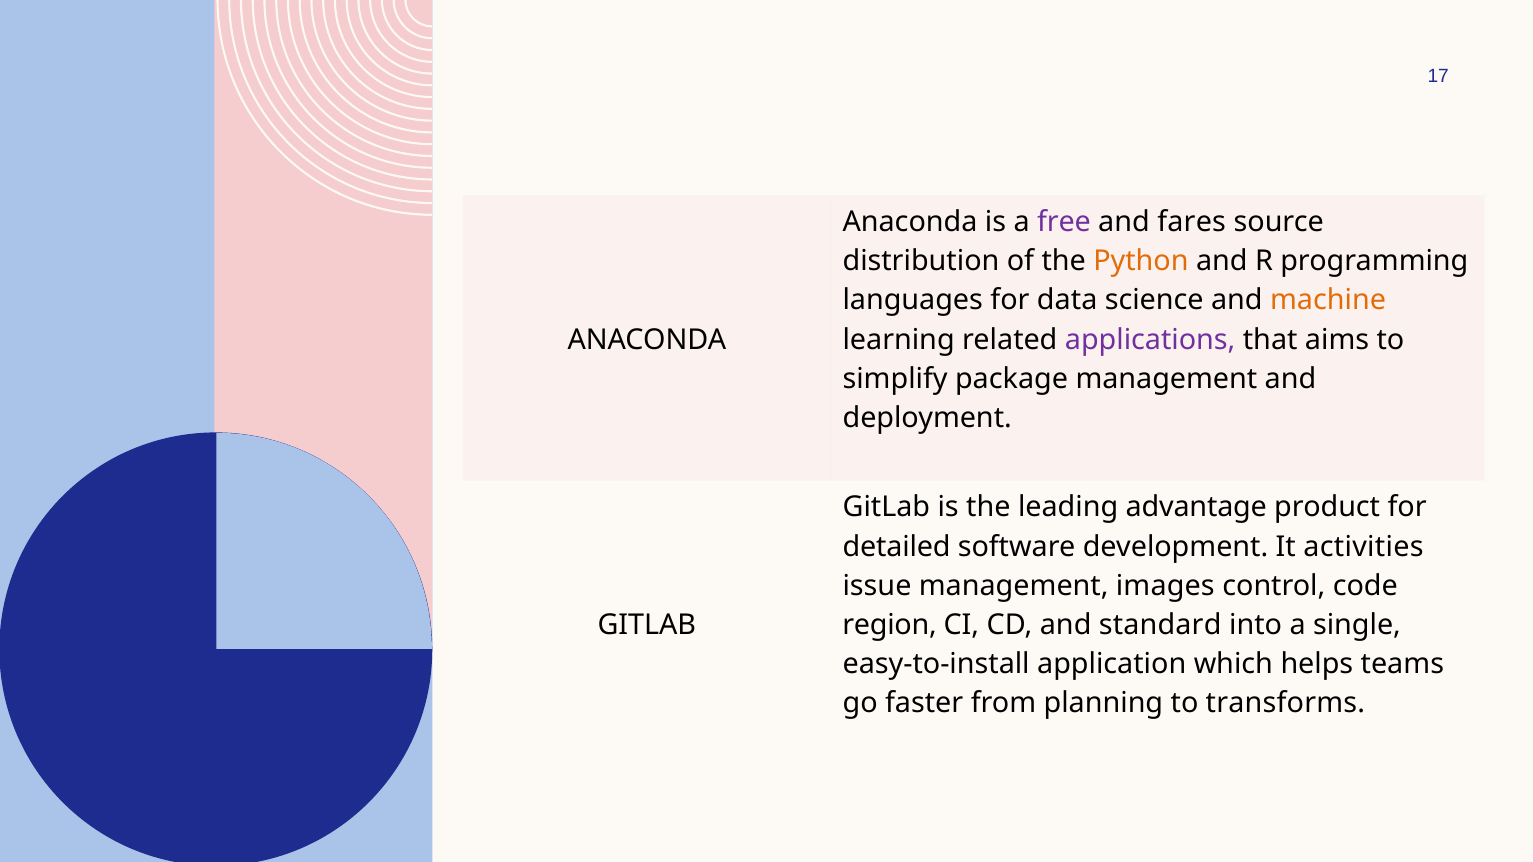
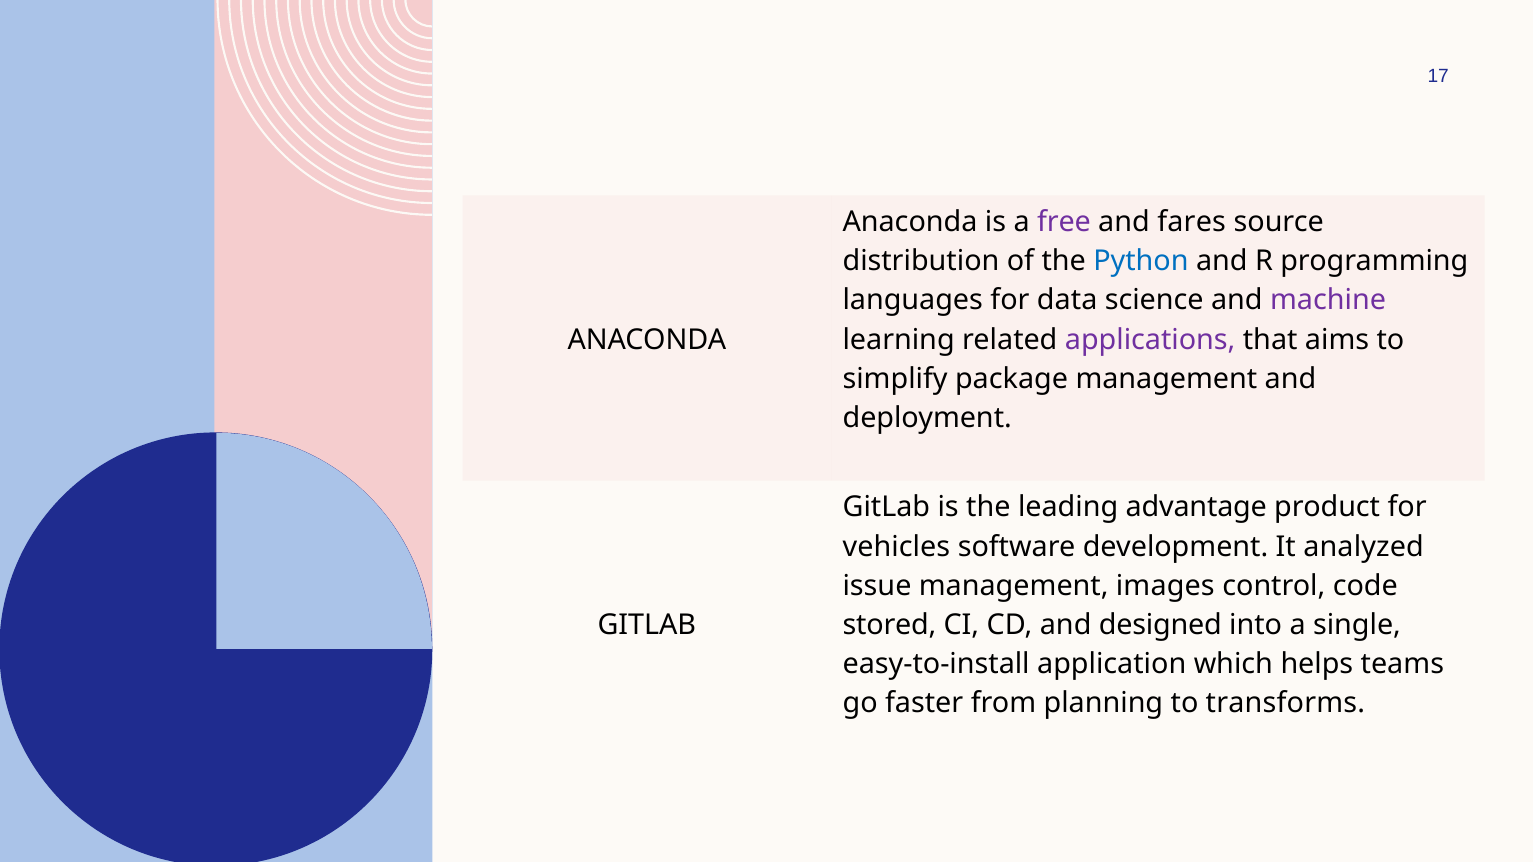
Python colour: orange -> blue
machine colour: orange -> purple
detailed: detailed -> vehicles
activities: activities -> analyzed
region: region -> stored
standard: standard -> designed
